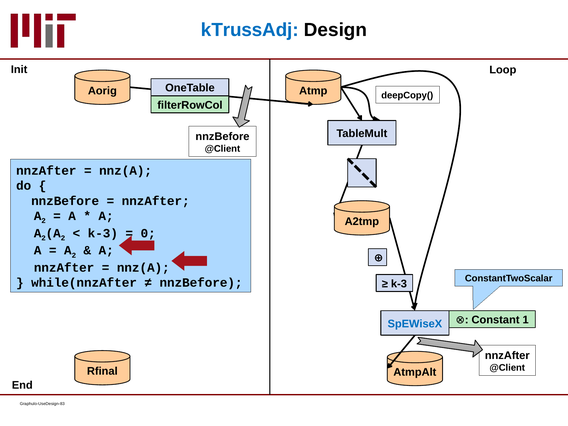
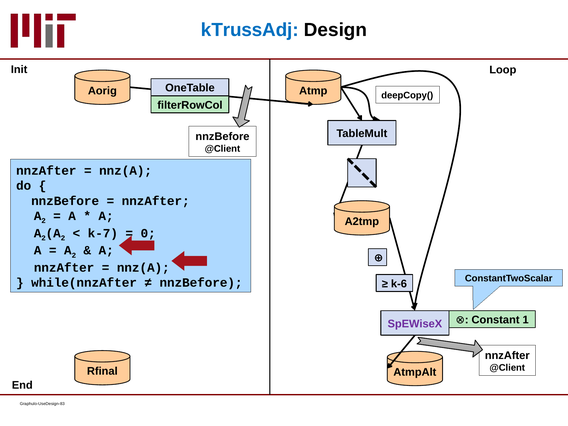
k-3 at (103, 233): k-3 -> k-7
k-3 at (399, 284): k-3 -> k-6
SpEWiseX colour: blue -> purple
